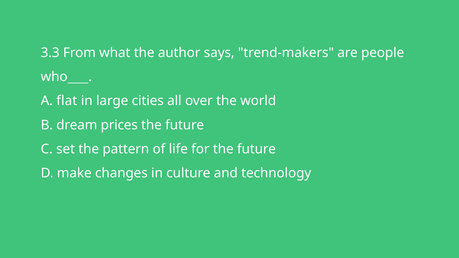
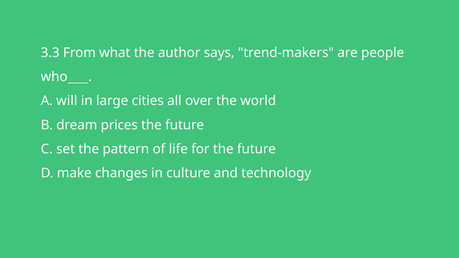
flat: flat -> will
